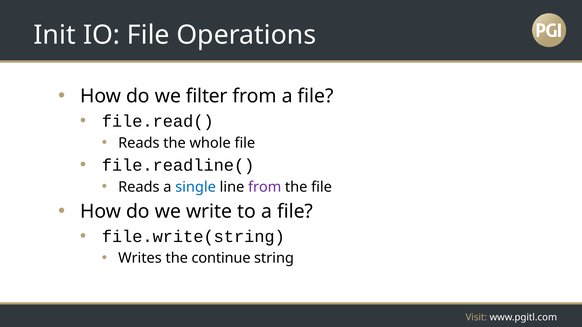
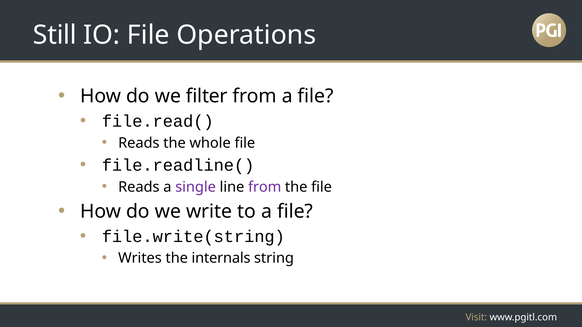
Init: Init -> Still
single colour: blue -> purple
continue: continue -> internals
